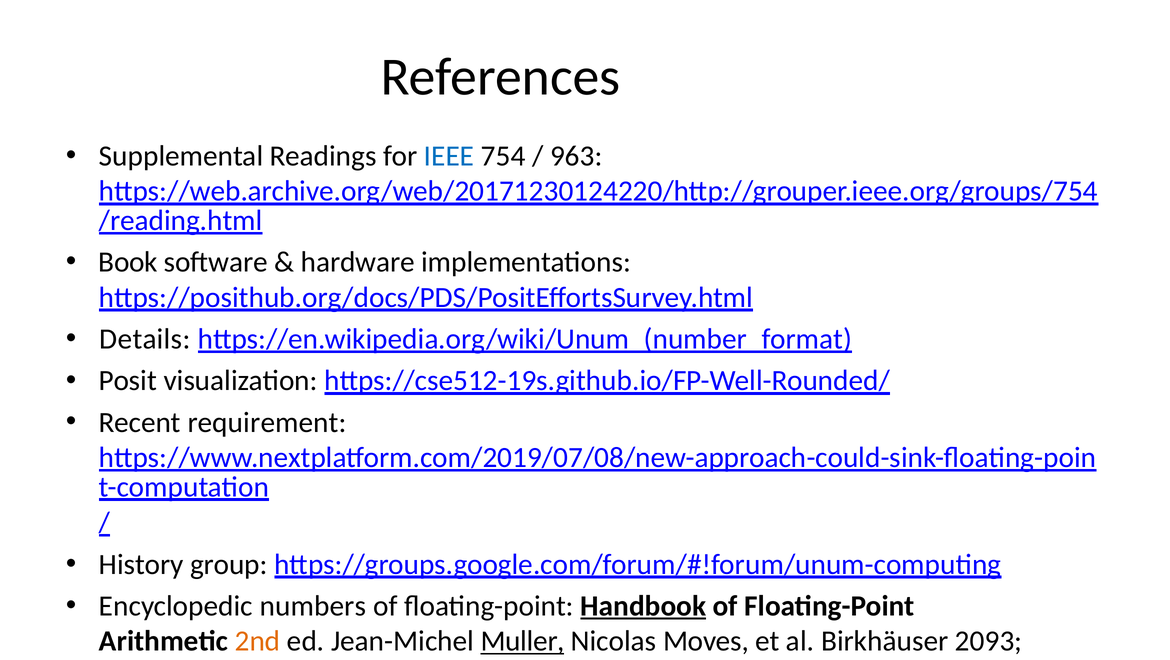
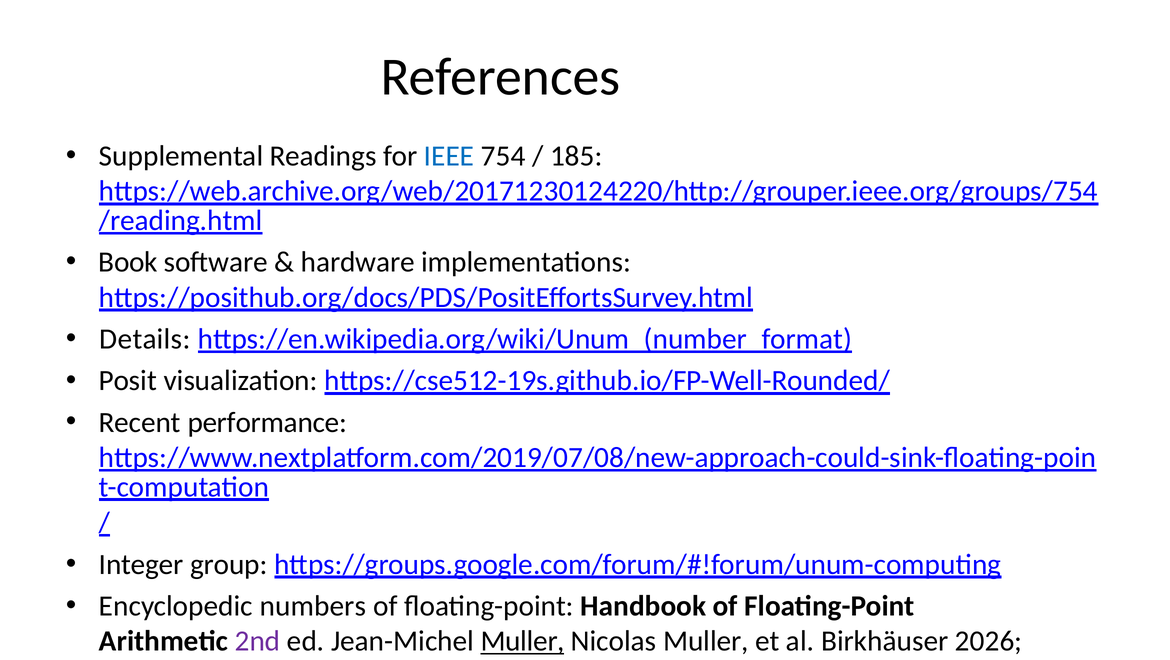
963: 963 -> 185
requirement: requirement -> performance
History: History -> Integer
Handbook underline: present -> none
2nd colour: orange -> purple
Nicolas Moves: Moves -> Muller
2093: 2093 -> 2026
